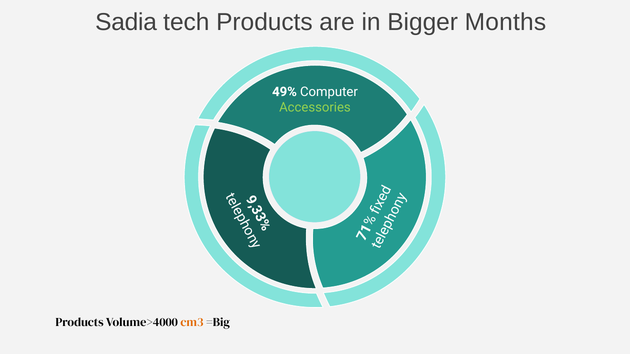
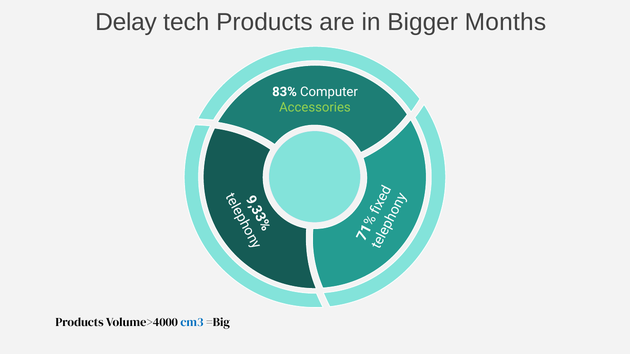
Sadia: Sadia -> Delay
49%: 49% -> 83%
cm3 colour: orange -> blue
